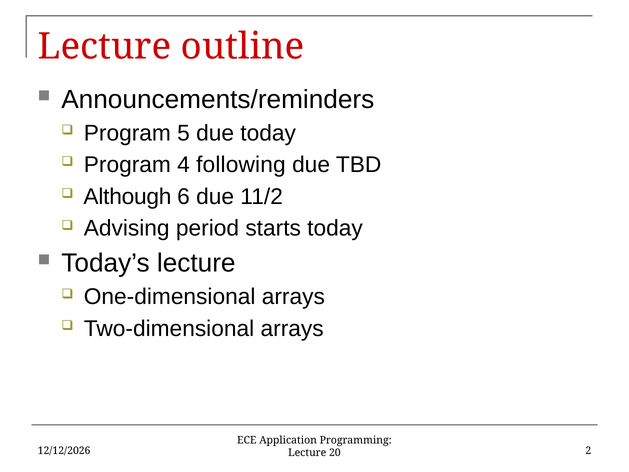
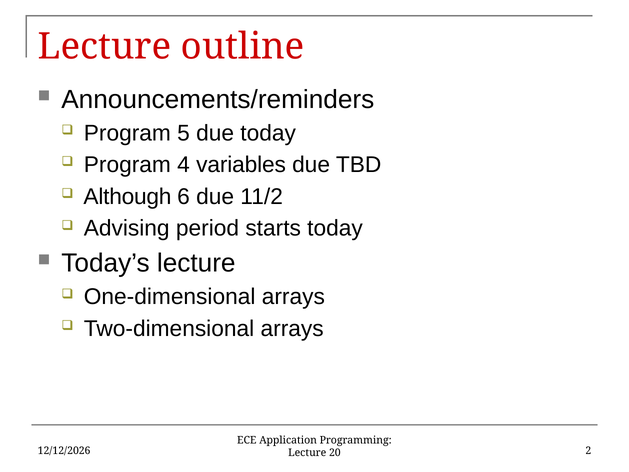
following: following -> variables
